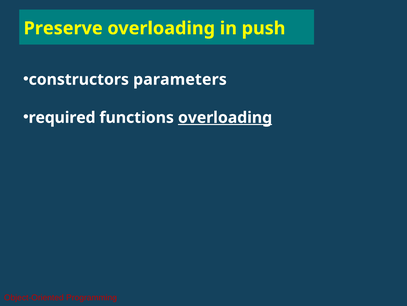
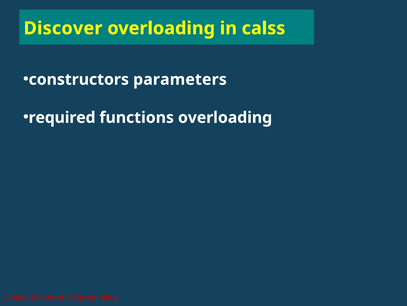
Preserve: Preserve -> Discover
push: push -> calss
overloading at (225, 117) underline: present -> none
